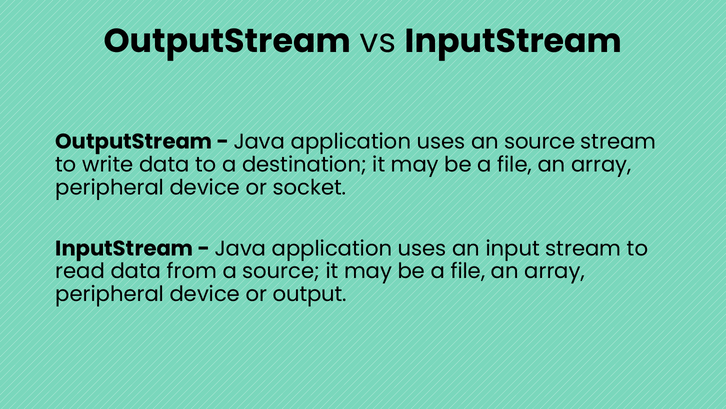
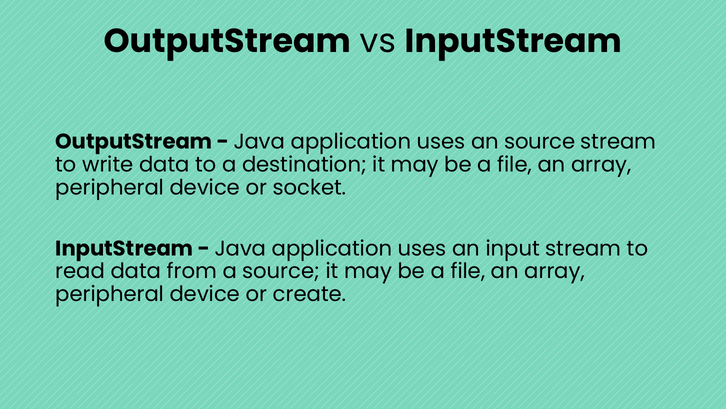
output: output -> create
